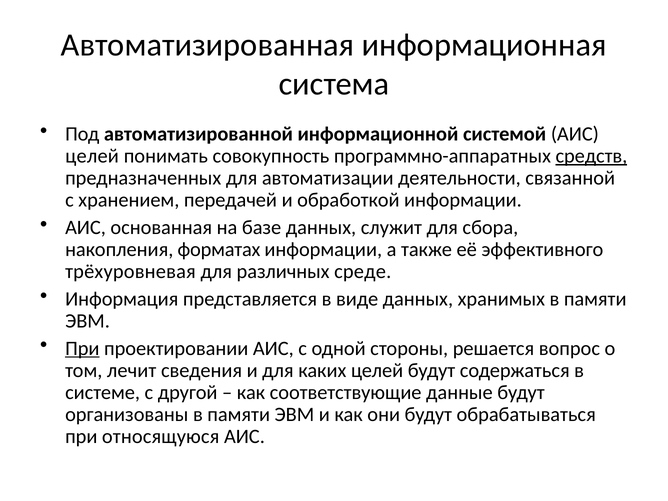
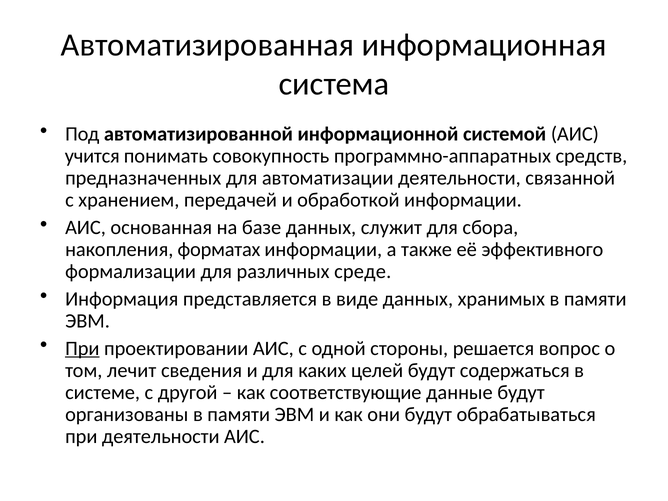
целей at (92, 156): целей -> учится
средств underline: present -> none
трёхуровневая: трёхуровневая -> формализации
при относящуюся: относящуюся -> деятельности
